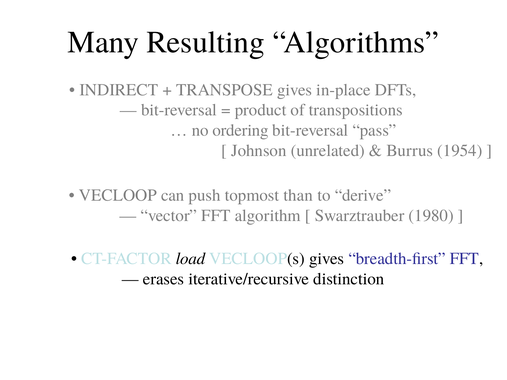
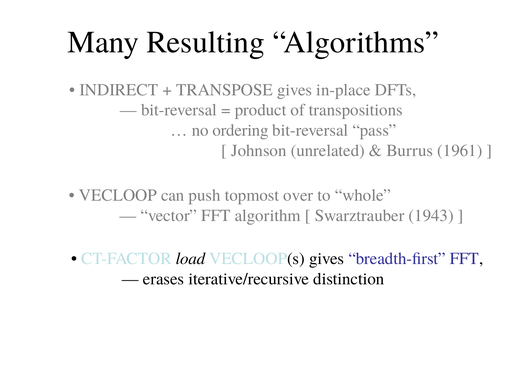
1954: 1954 -> 1961
than: than -> over
derive: derive -> whole
1980: 1980 -> 1943
